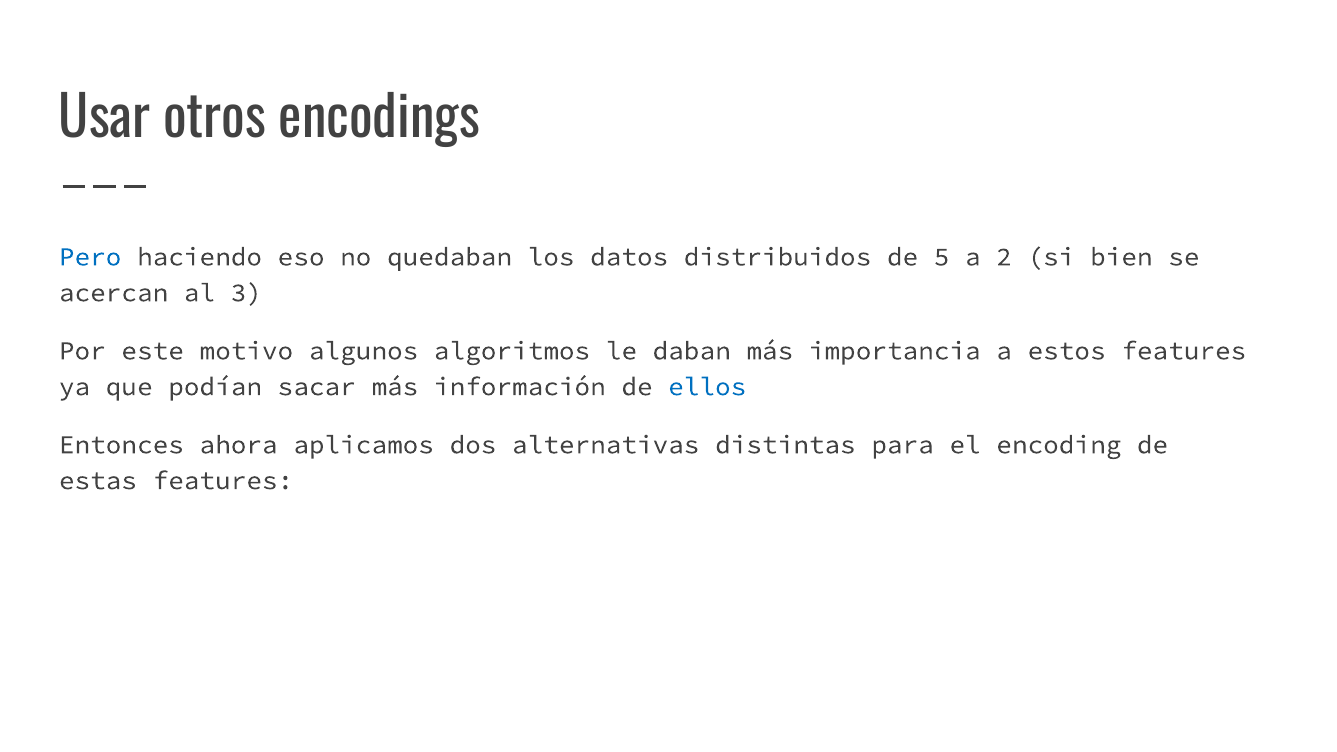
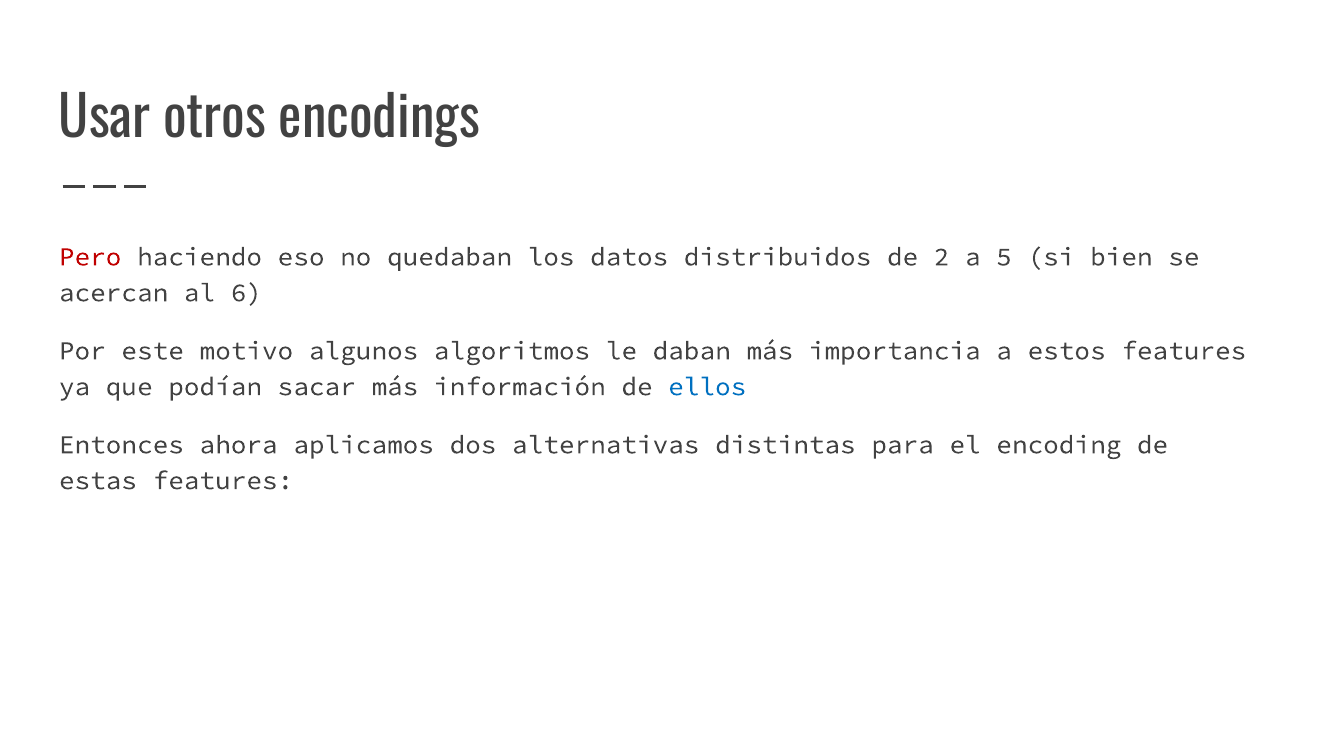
Pero colour: blue -> red
5: 5 -> 2
2: 2 -> 5
3: 3 -> 6
